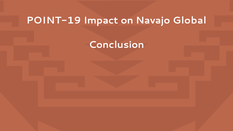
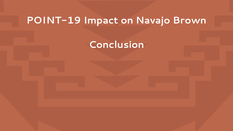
Global: Global -> Brown
